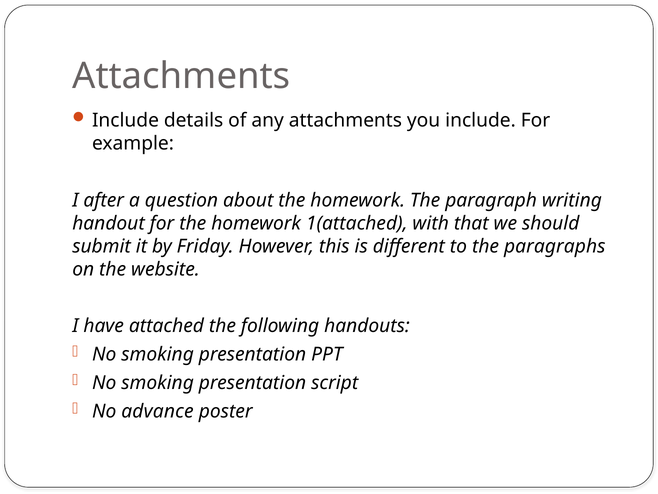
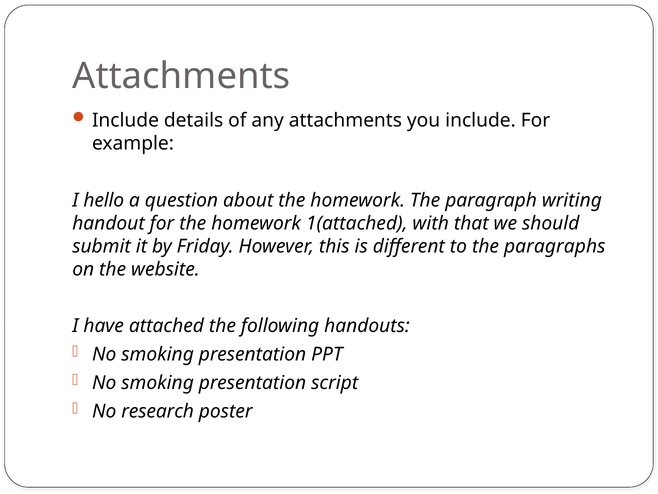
after: after -> hello
advance: advance -> research
